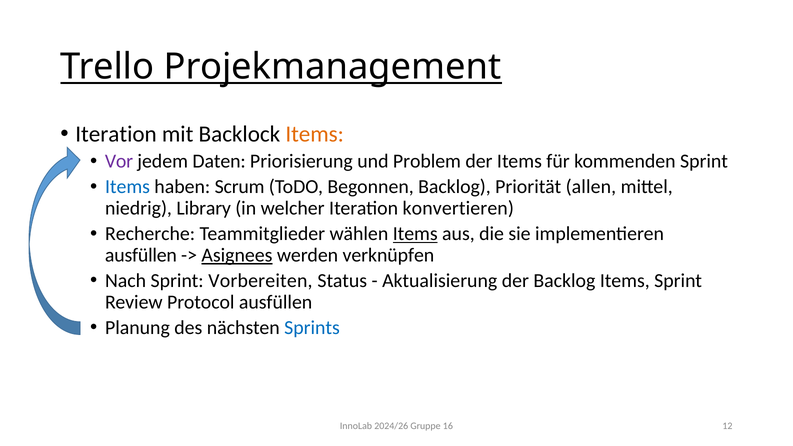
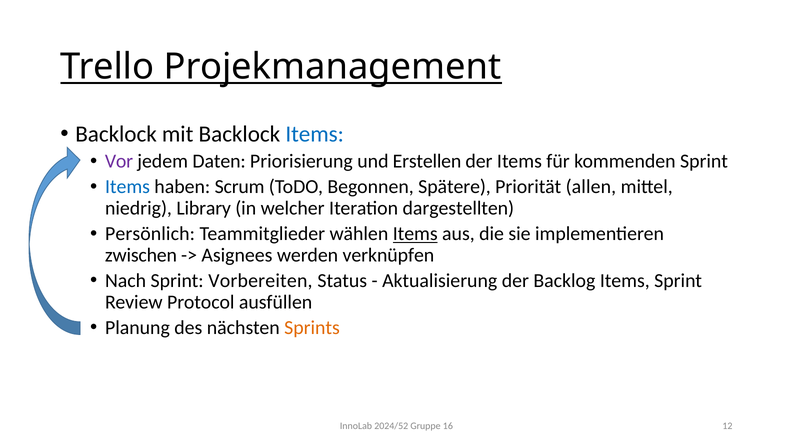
Iteration at (116, 134): Iteration -> Backlock
Items at (315, 134) colour: orange -> blue
Problem: Problem -> Erstellen
Begonnen Backlog: Backlog -> Spätere
konvertieren: konvertieren -> dargestellten
Recherche: Recherche -> Persönlich
ausfüllen at (141, 255): ausfüllen -> zwischen
Asignees underline: present -> none
Sprints colour: blue -> orange
2024/26: 2024/26 -> 2024/52
